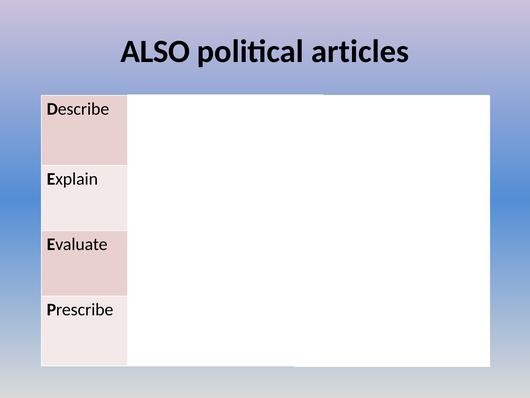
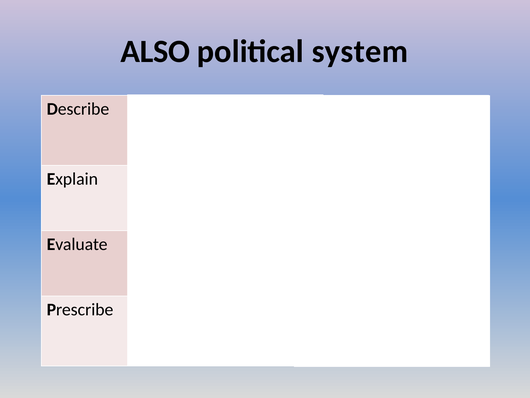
articles: articles -> system
